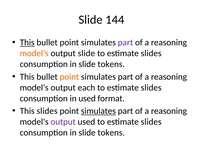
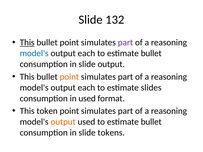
144: 144 -> 132
model's at (34, 53) colour: orange -> blue
slide at (86, 53): slide -> each
slides at (151, 53): slides -> bullet
tokens at (111, 64): tokens -> output
This slides: slides -> token
simulates at (98, 111) underline: present -> none
output at (63, 122) colour: purple -> orange
used to estimate slides: slides -> bullet
